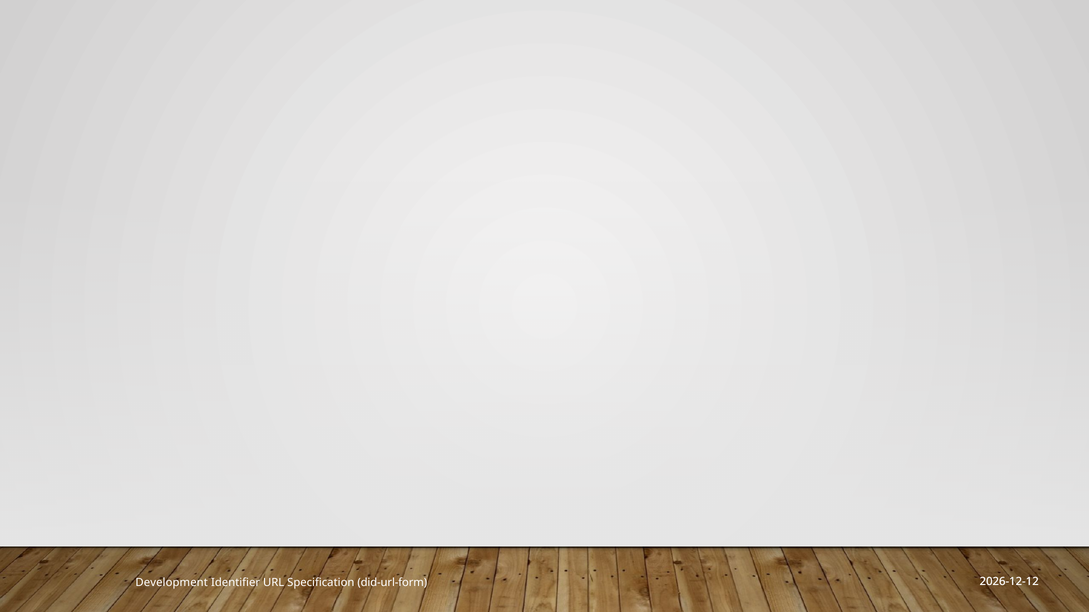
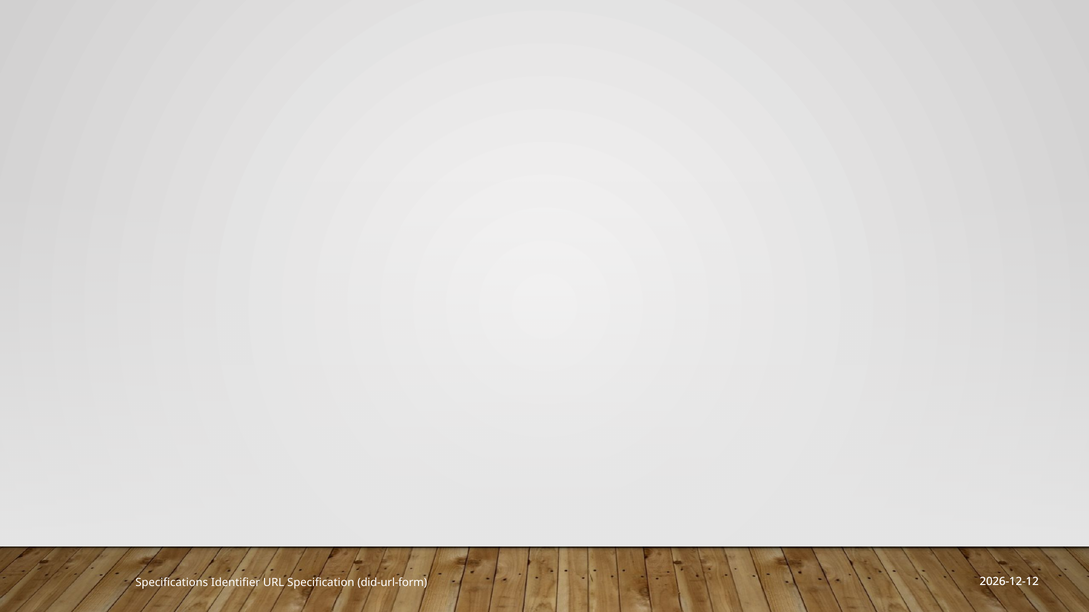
Development: Development -> Specifications
